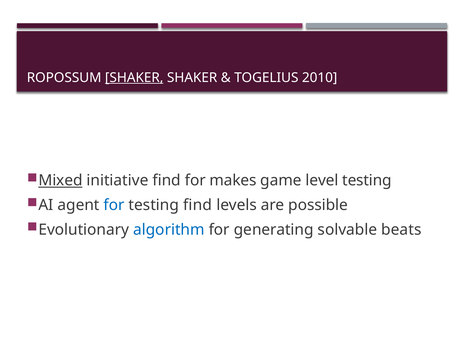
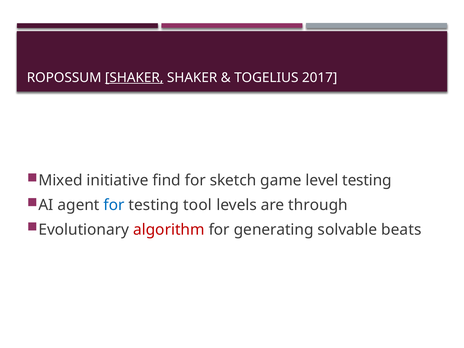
2010: 2010 -> 2017
Mixed underline: present -> none
makes: makes -> sketch
testing find: find -> tool
possible: possible -> through
algorithm colour: blue -> red
